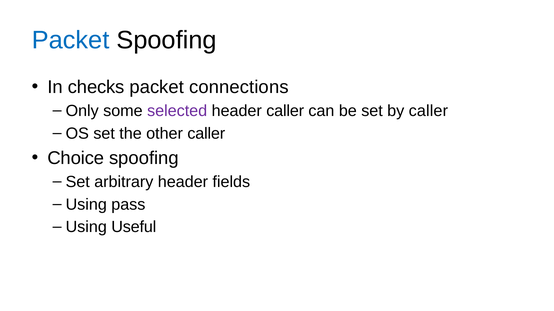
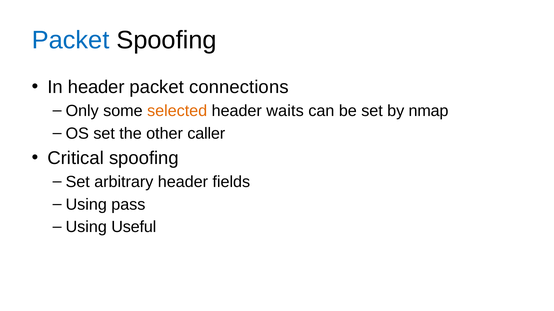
In checks: checks -> header
selected colour: purple -> orange
header caller: caller -> waits
by caller: caller -> nmap
Choice: Choice -> Critical
